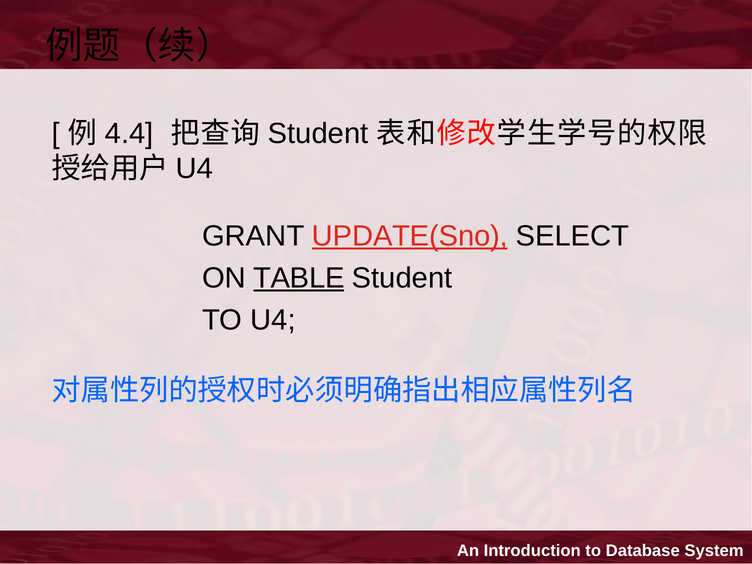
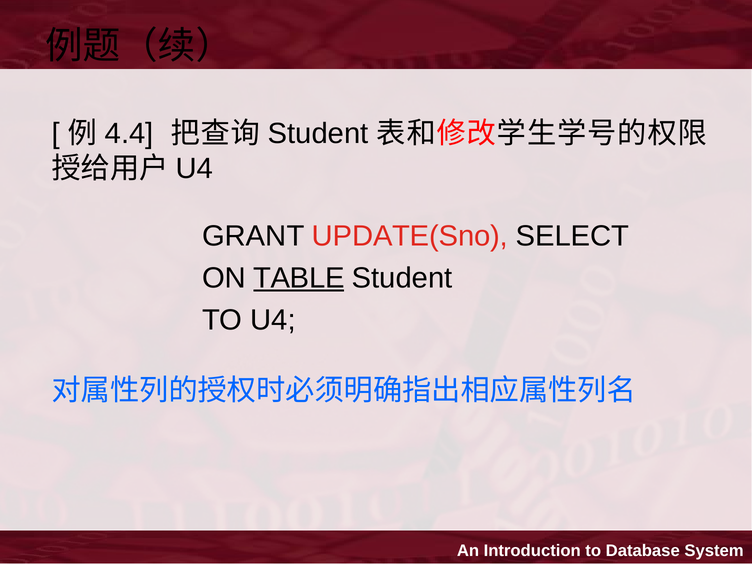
UPDATE(Sno underline: present -> none
